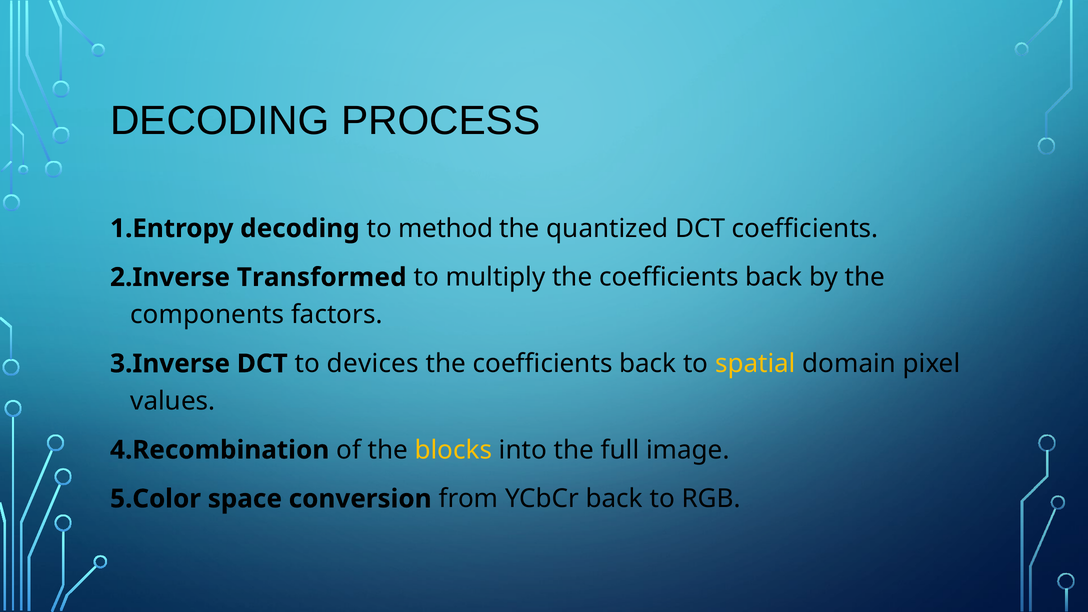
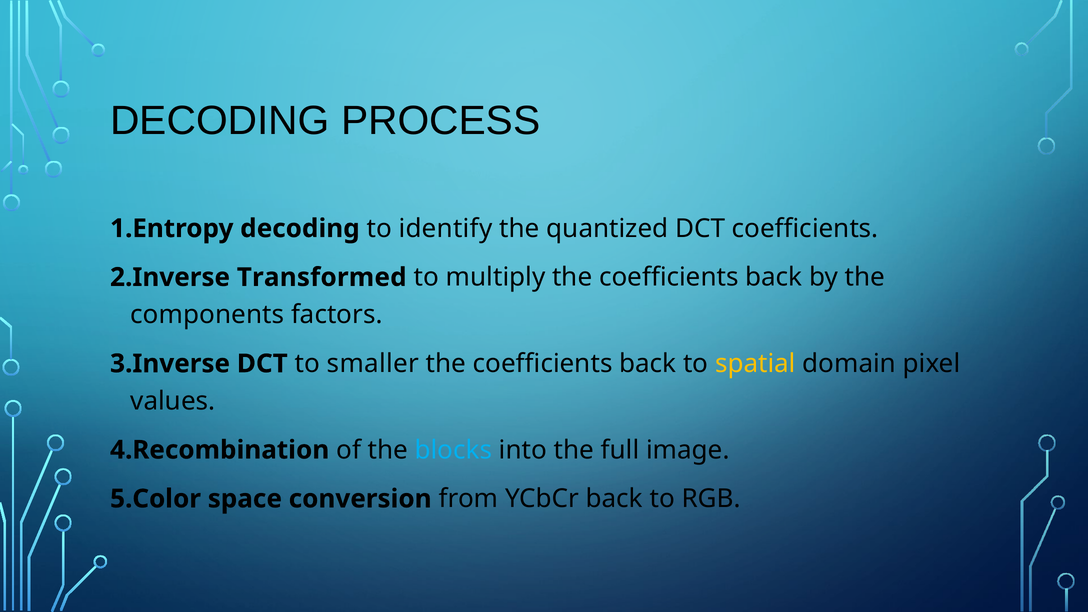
method: method -> identify
devices: devices -> smaller
blocks colour: yellow -> light blue
